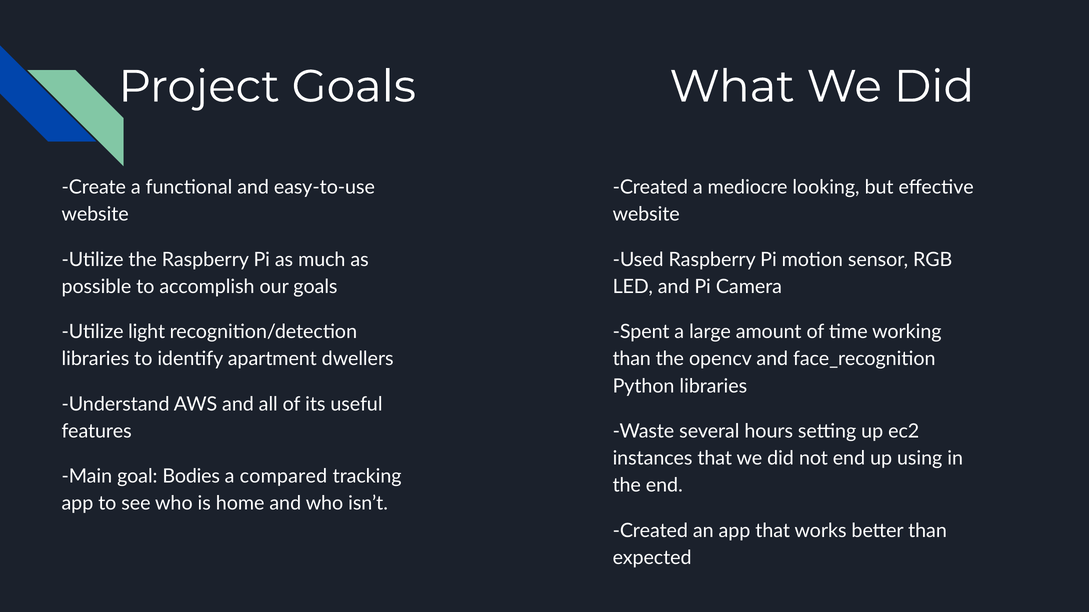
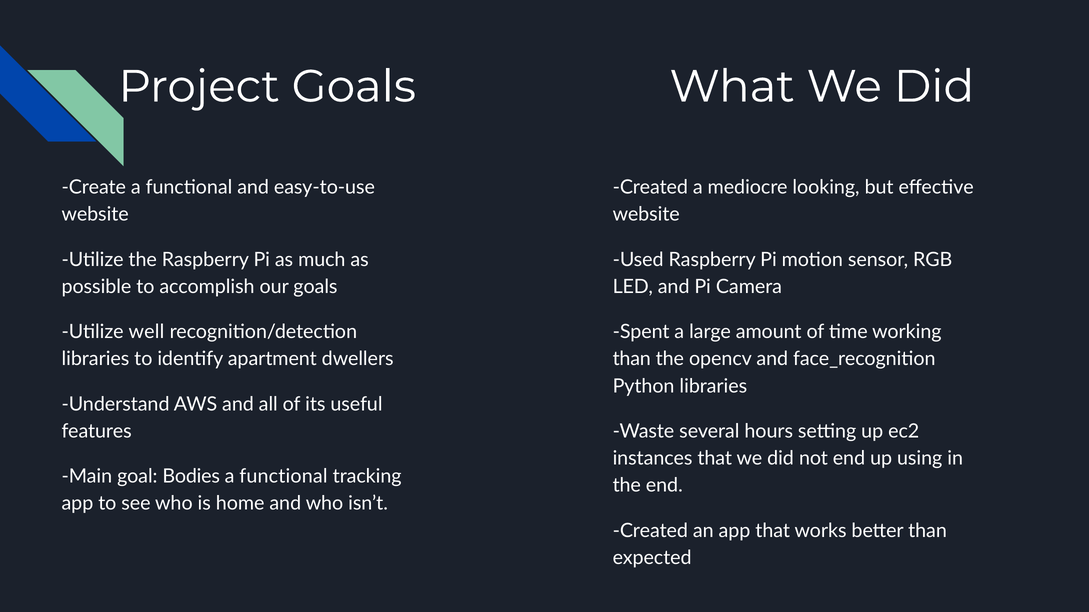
light: light -> well
compared at (283, 477): compared -> functional
